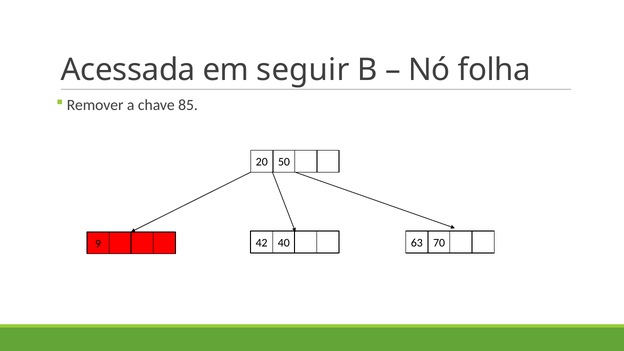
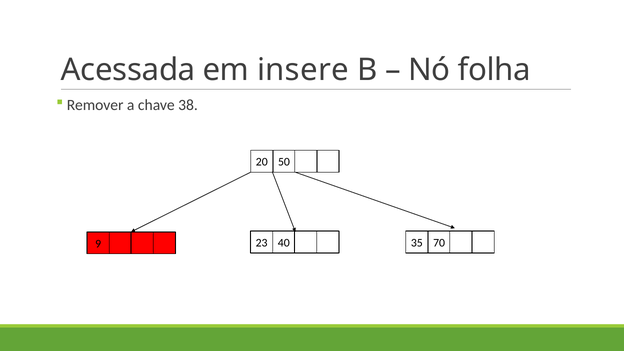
seguir: seguir -> insere
85: 85 -> 38
42: 42 -> 23
63: 63 -> 35
